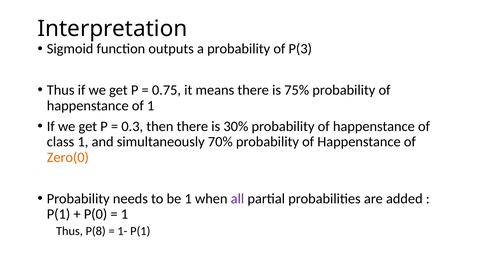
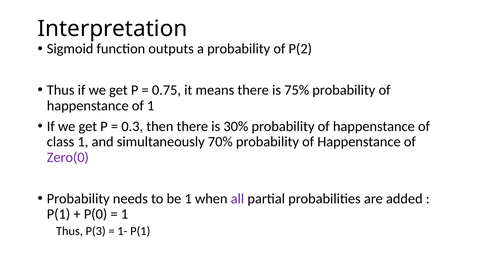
P(3: P(3 -> P(2
Zero(0 colour: orange -> purple
P(8: P(8 -> P(3
